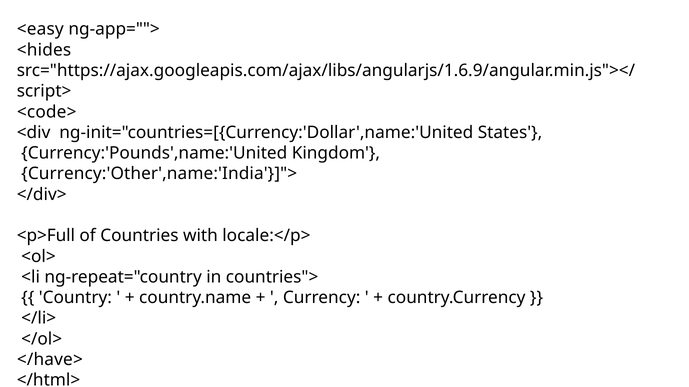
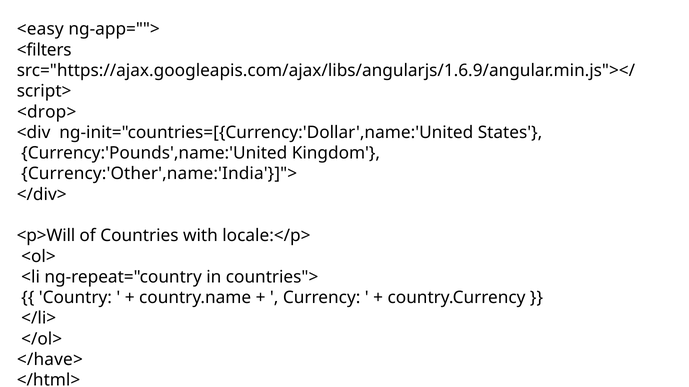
<hides: <hides -> <filters
<code>: <code> -> <drop>
<p>Full: <p>Full -> <p>Will
